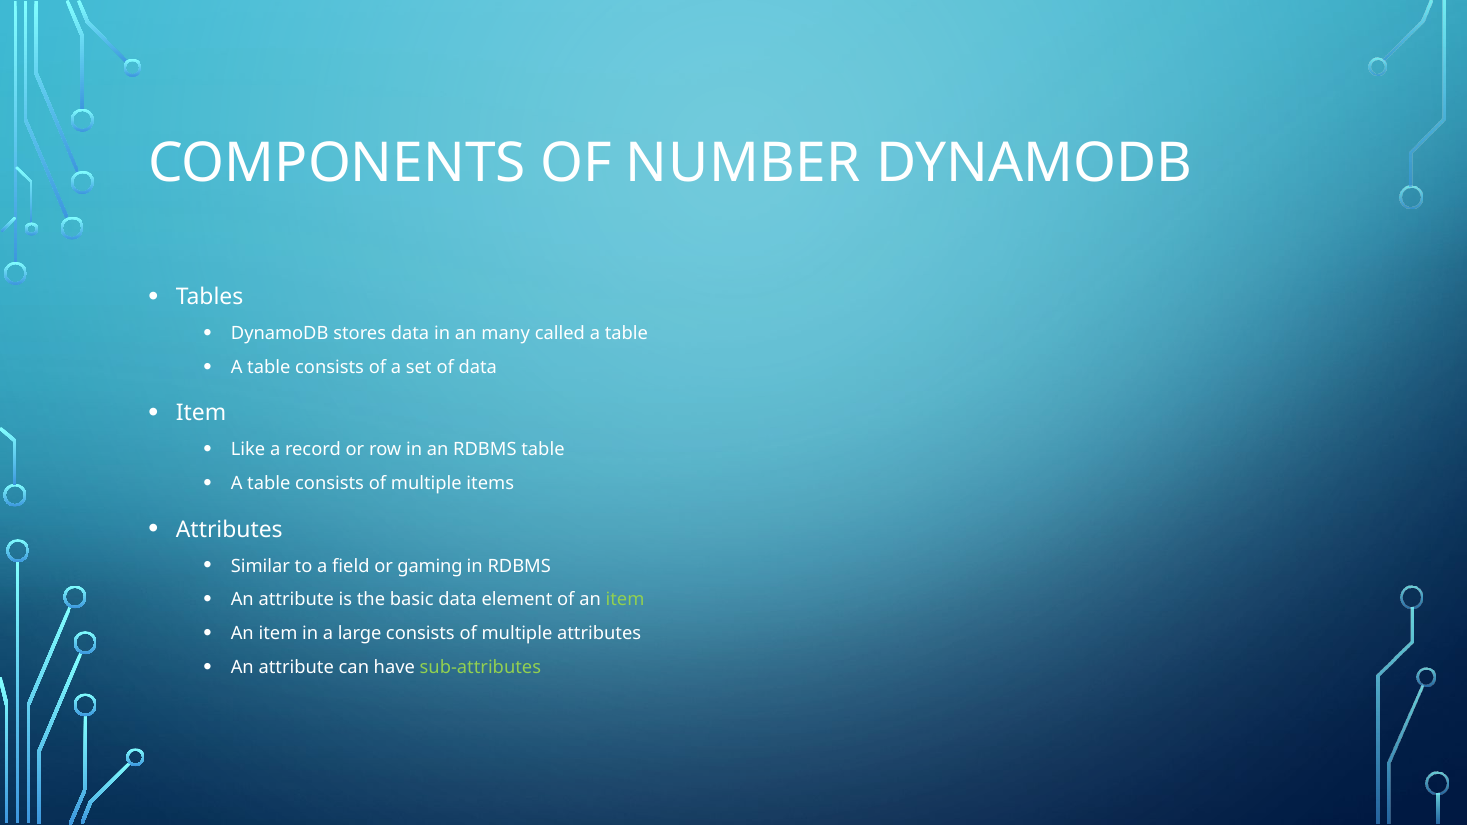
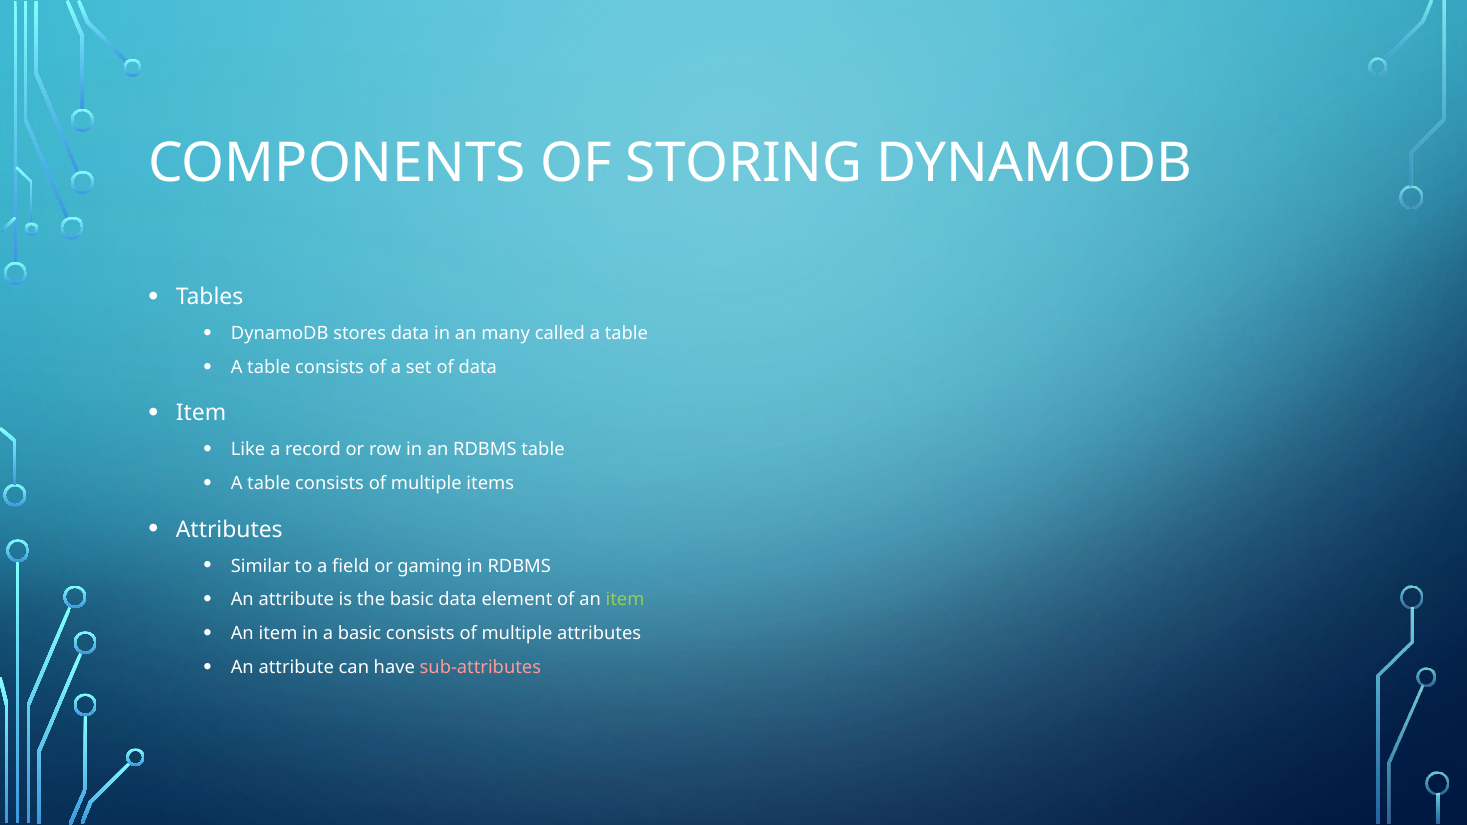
NUMBER: NUMBER -> STORING
a large: large -> basic
sub-attributes colour: light green -> pink
